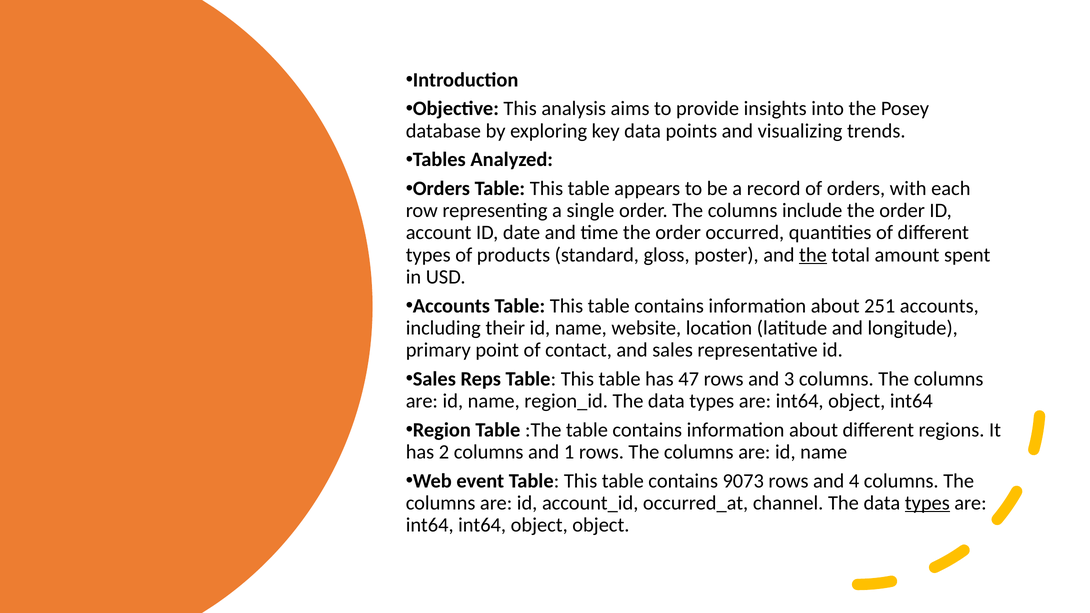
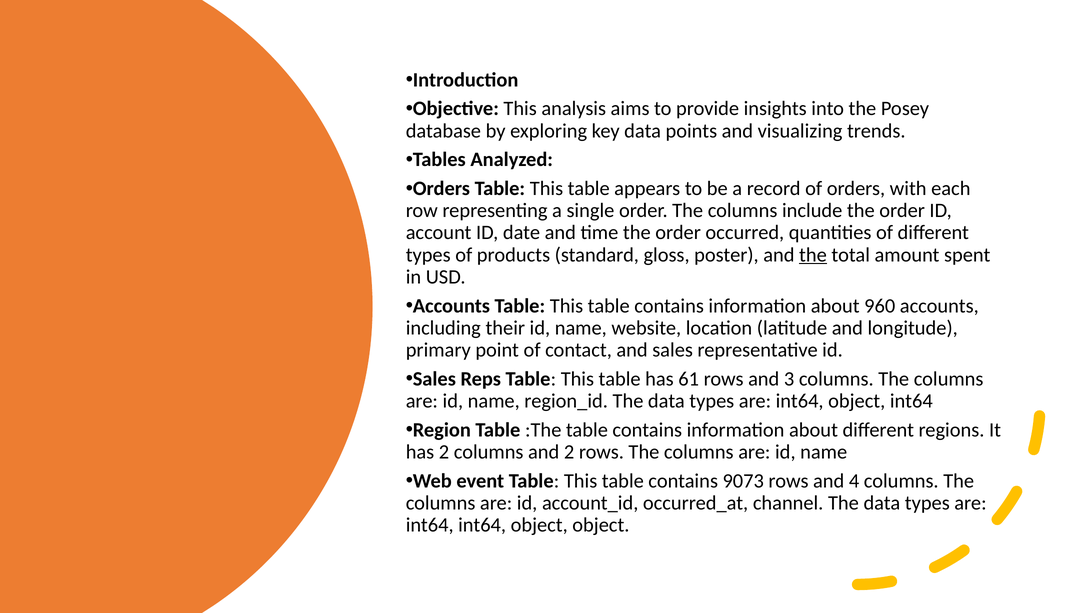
251: 251 -> 960
47: 47 -> 61
and 1: 1 -> 2
types at (927, 503) underline: present -> none
